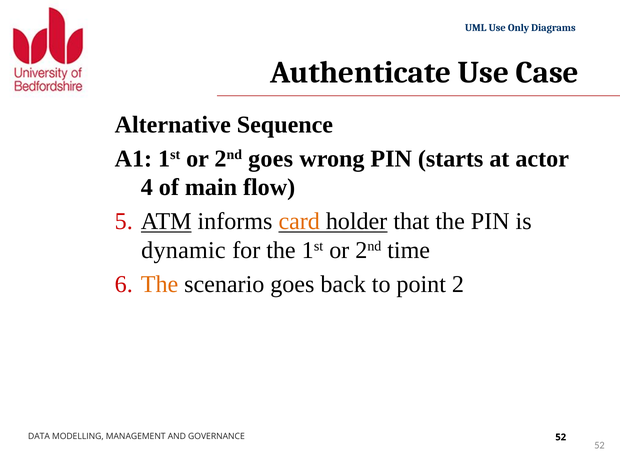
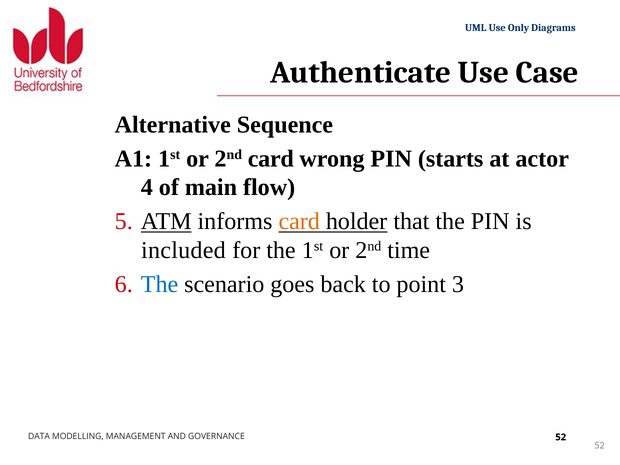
2nd goes: goes -> card
dynamic: dynamic -> included
The at (160, 284) colour: orange -> blue
2: 2 -> 3
